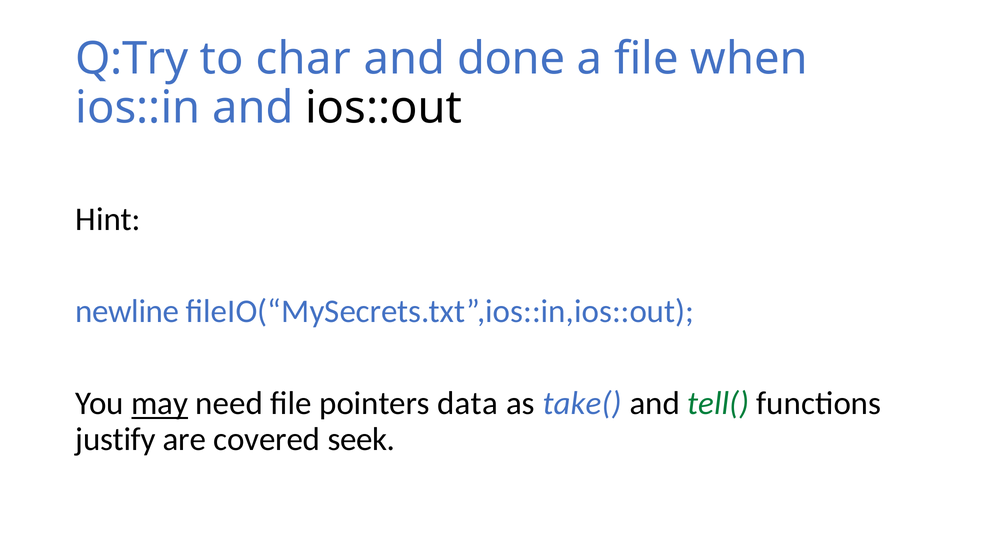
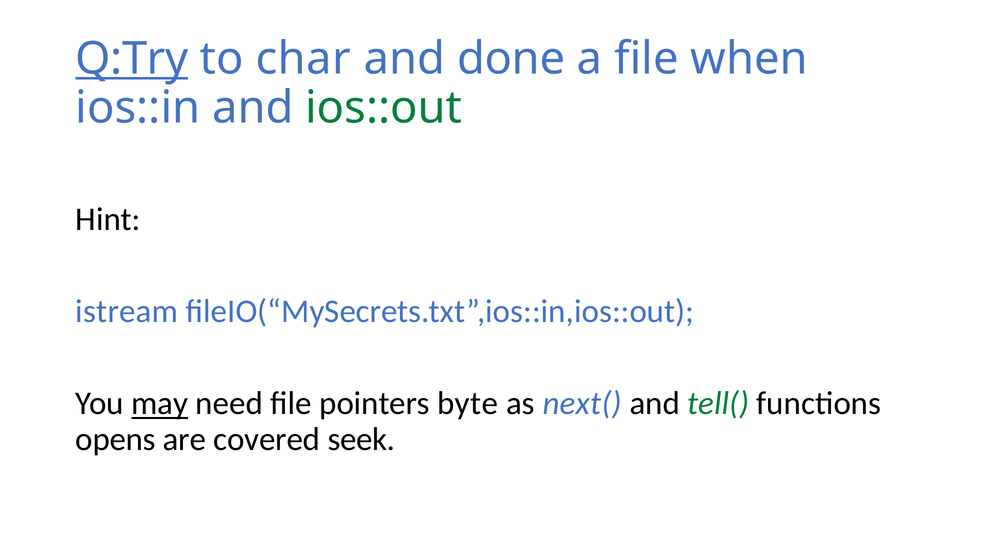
Q:Try underline: none -> present
ios::out colour: black -> green
newline: newline -> istream
data: data -> byte
take(: take( -> next(
justify: justify -> opens
